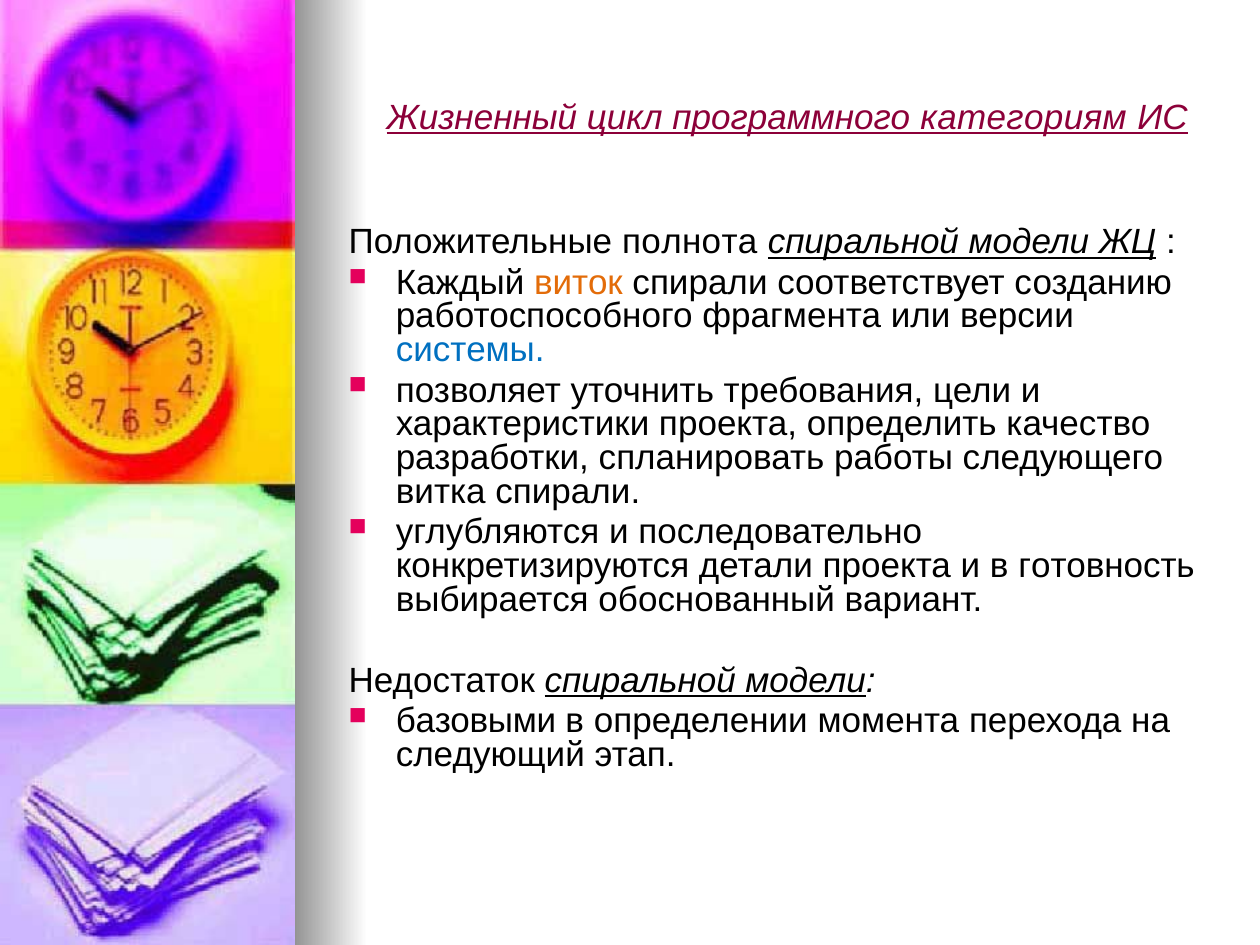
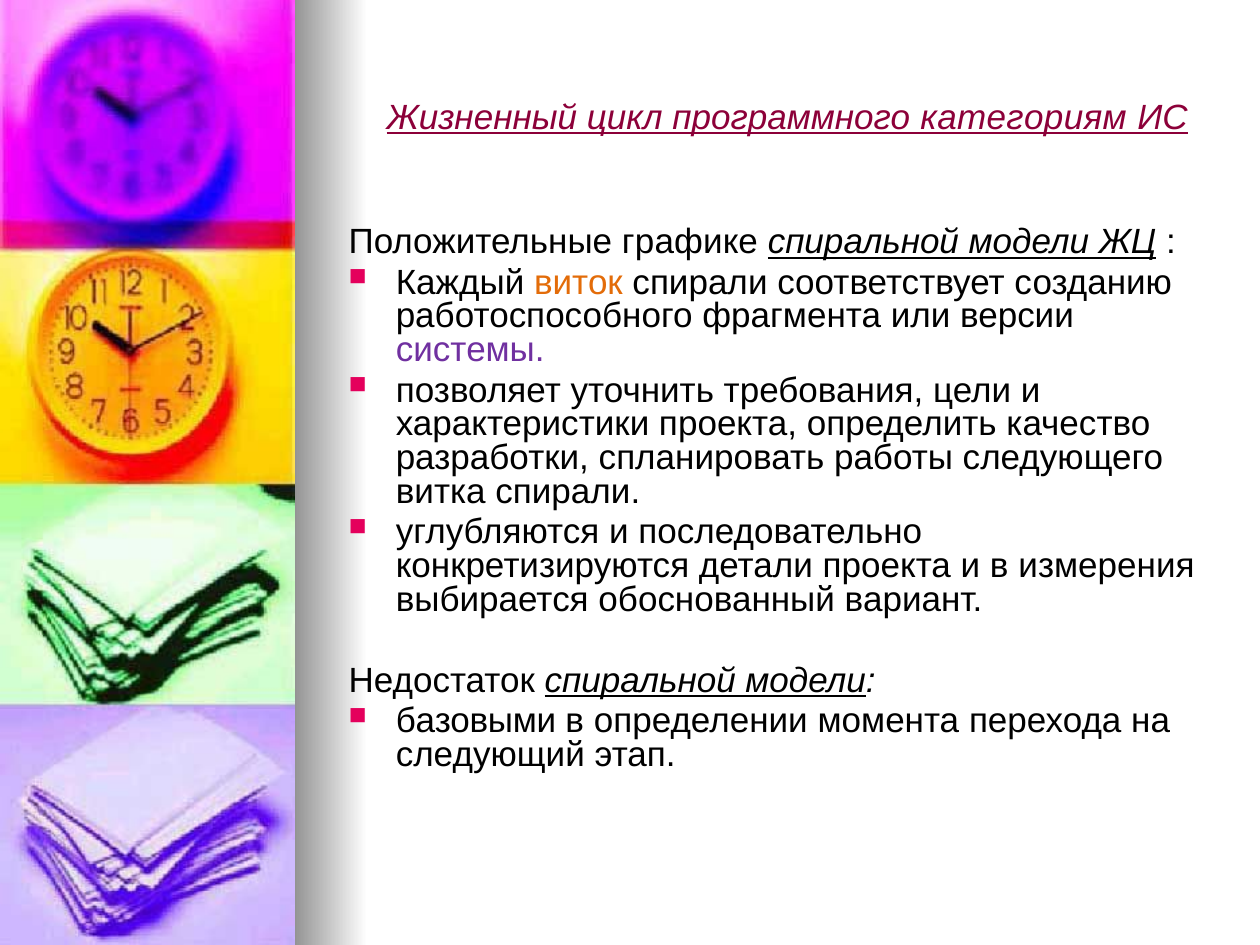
полнота: полнота -> графике
системы colour: blue -> purple
готовность: готовность -> измерения
